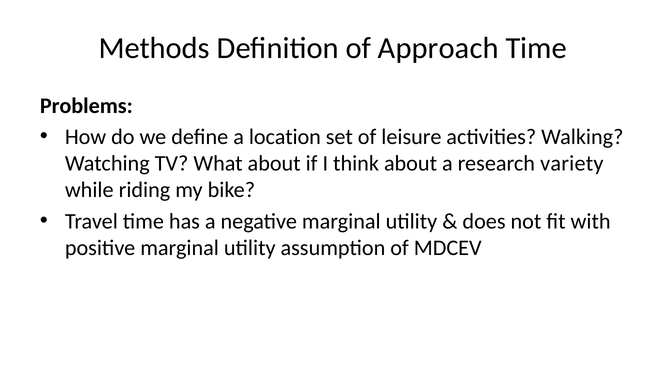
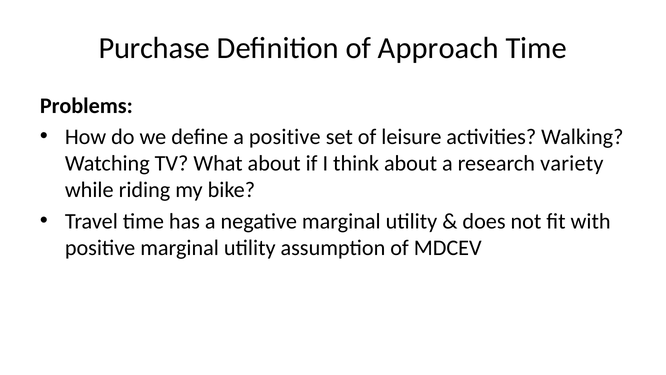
Methods: Methods -> Purchase
a location: location -> positive
